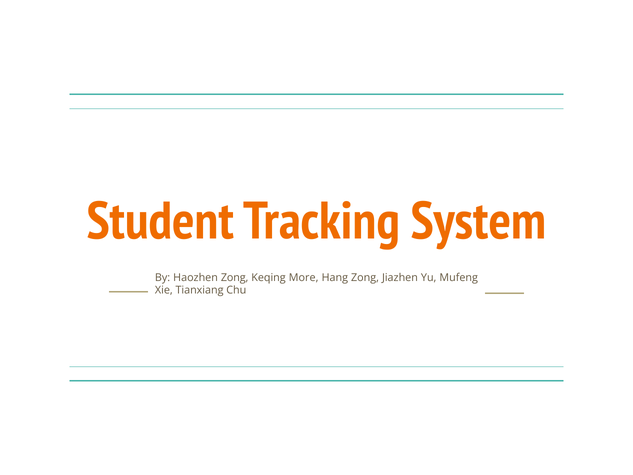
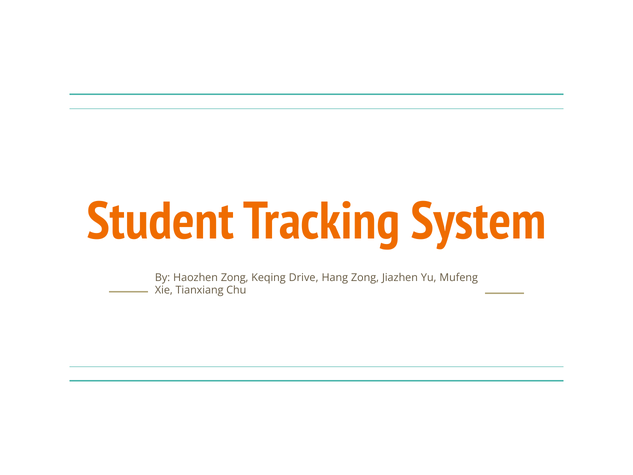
More: More -> Drive
